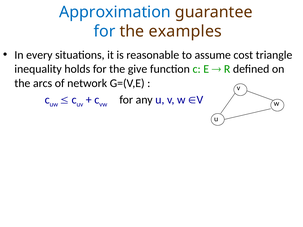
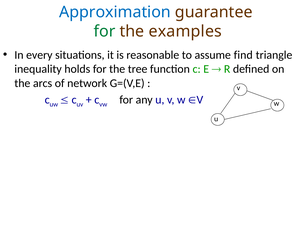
for at (105, 31) colour: blue -> green
cost: cost -> find
give: give -> tree
